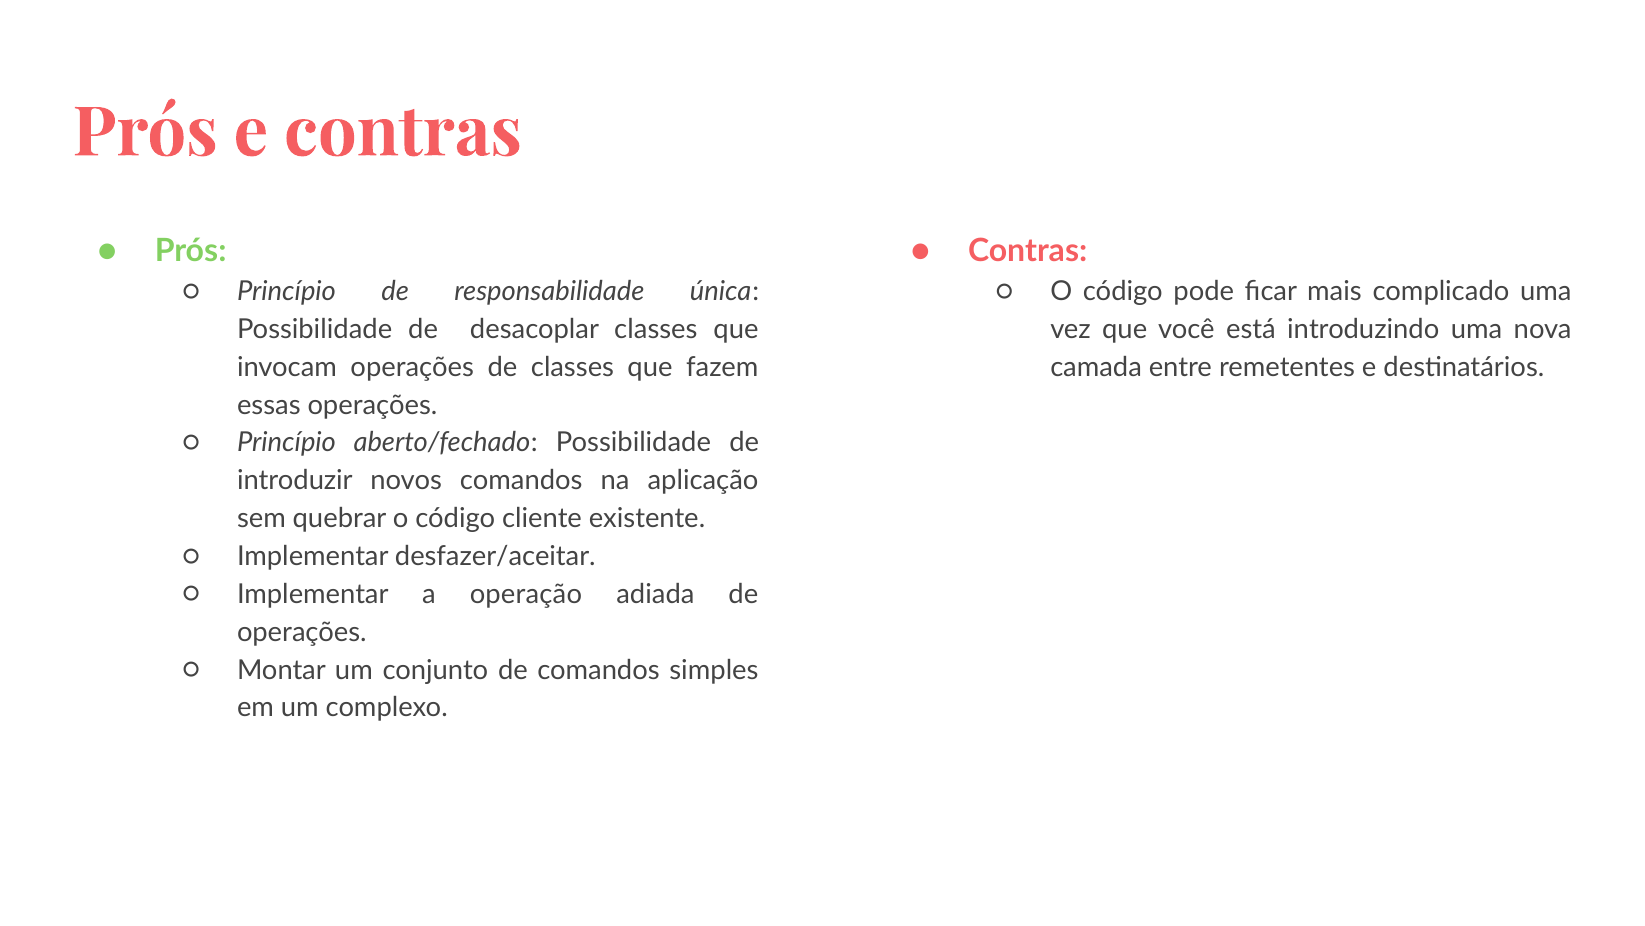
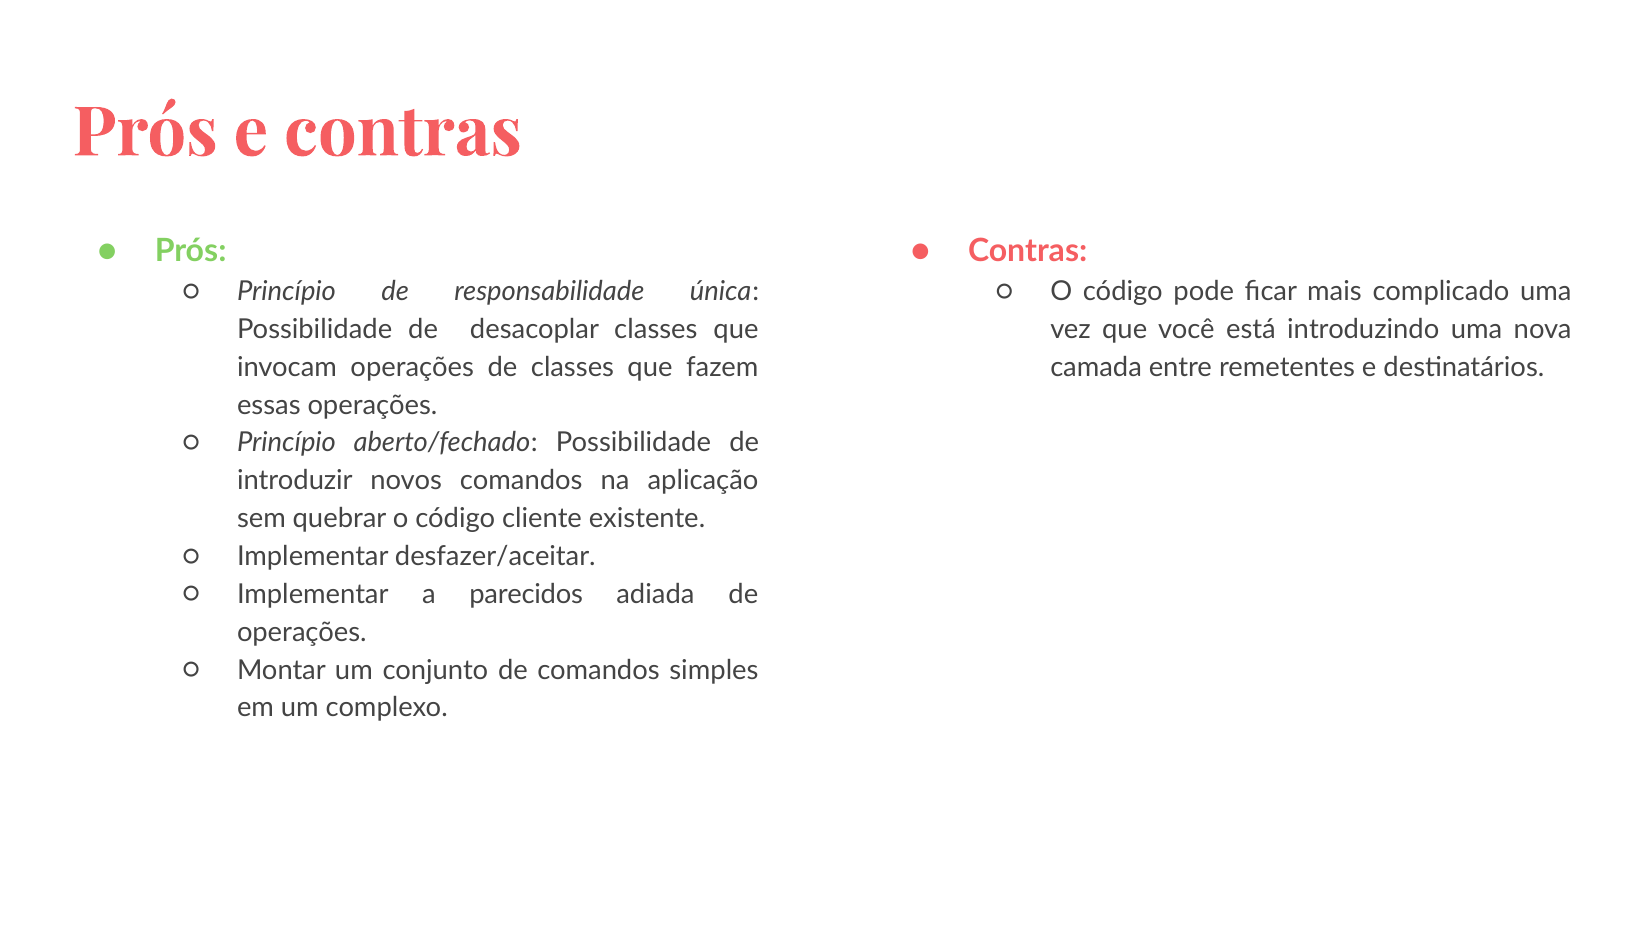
operação: operação -> parecidos
